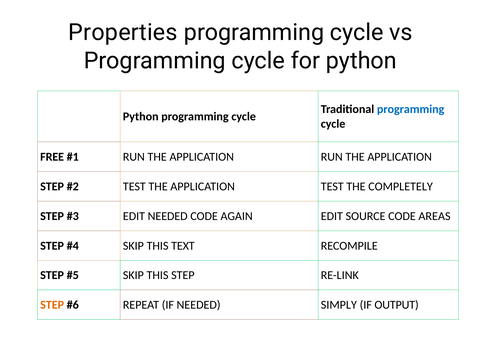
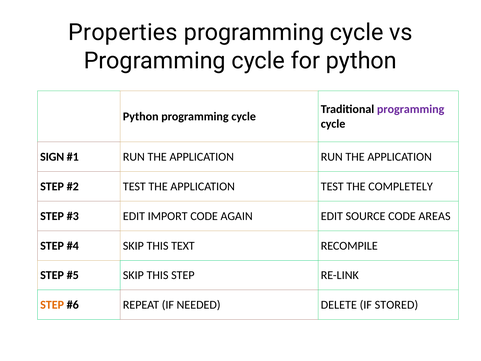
programming at (411, 109) colour: blue -> purple
FREE: FREE -> SIGN
EDIT NEEDED: NEEDED -> IMPORT
SIMPLY: SIMPLY -> DELETE
OUTPUT: OUTPUT -> STORED
